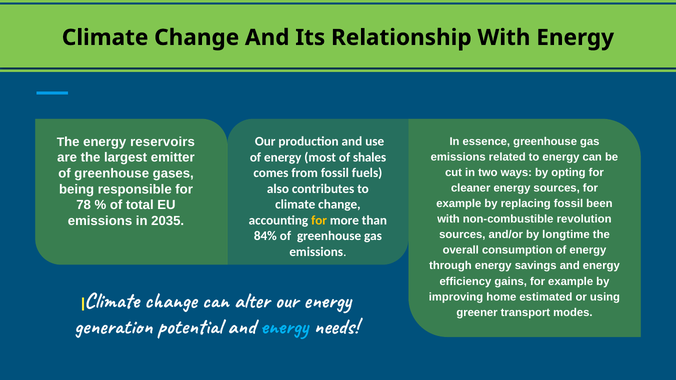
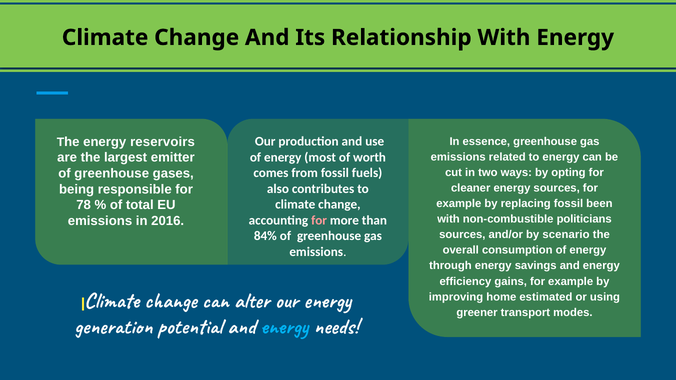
shales: shales -> worth
revolution: revolution -> politicians
2035: 2035 -> 2016
for at (319, 220) colour: yellow -> pink
longtime: longtime -> scenario
